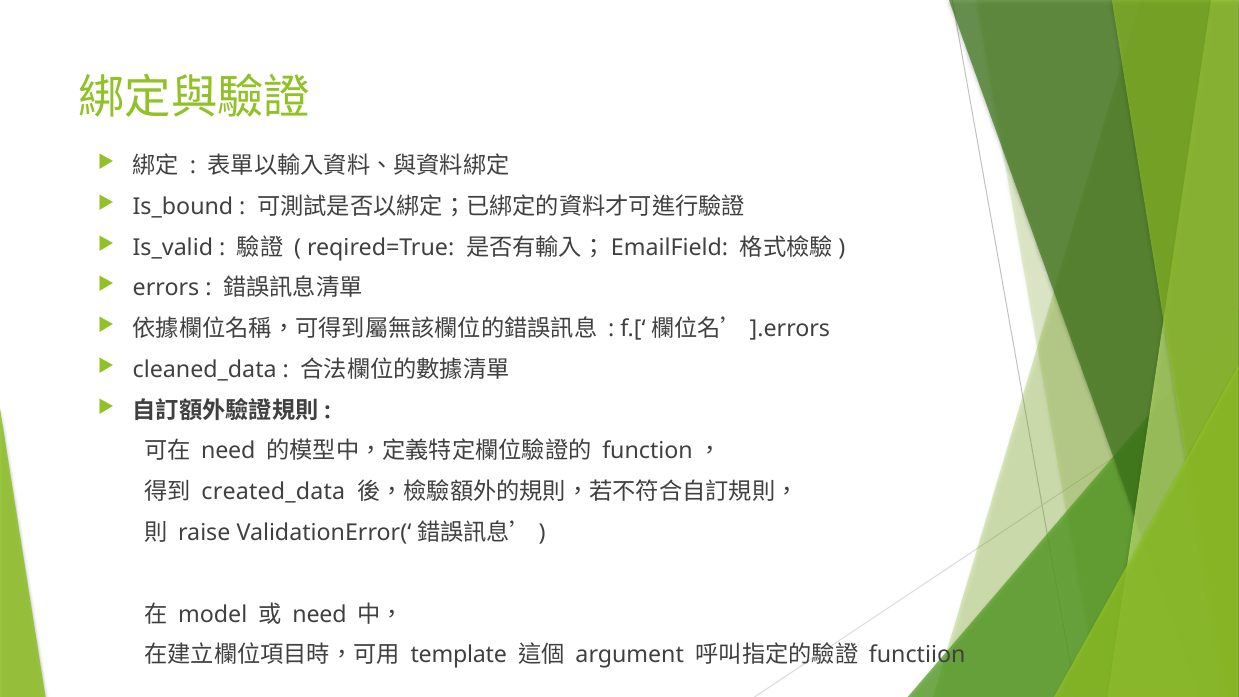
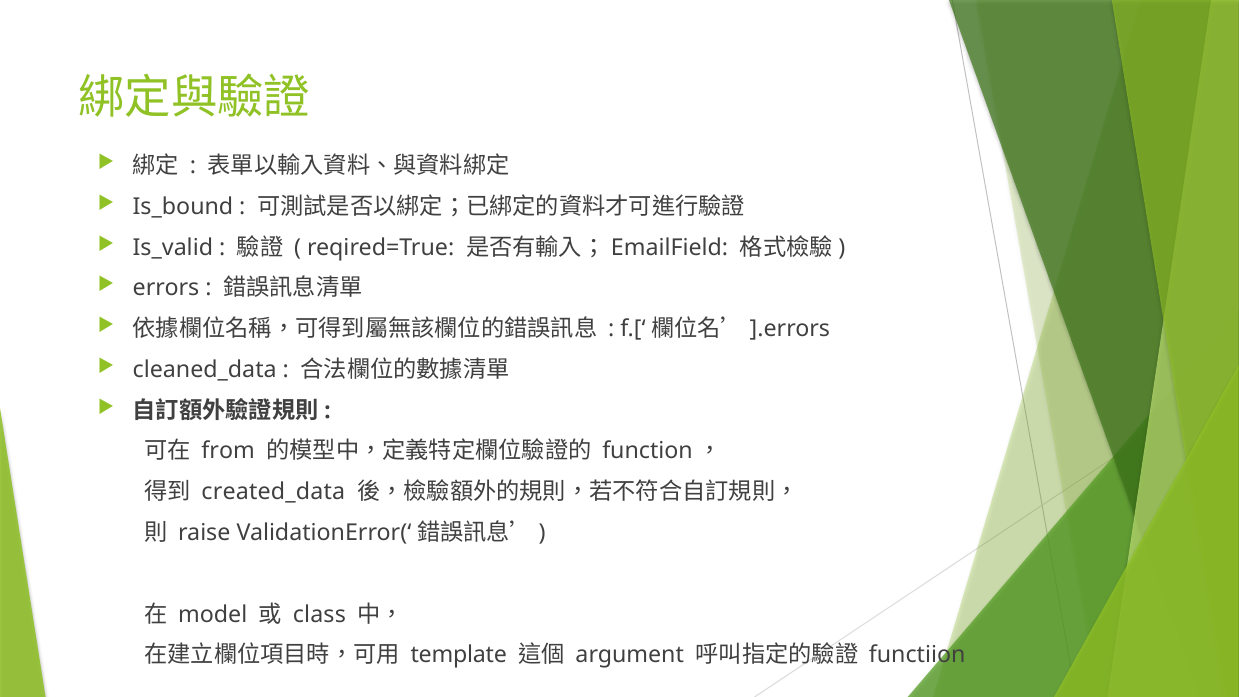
need at (228, 451): need -> from
need at (320, 614): need -> class
